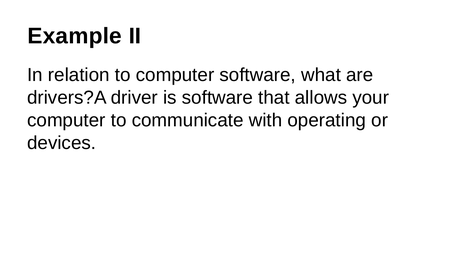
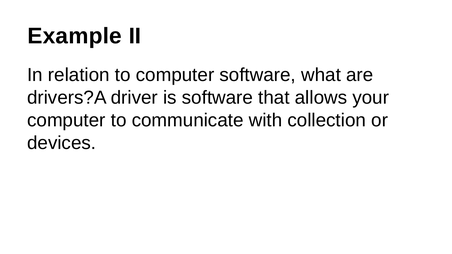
operating: operating -> collection
